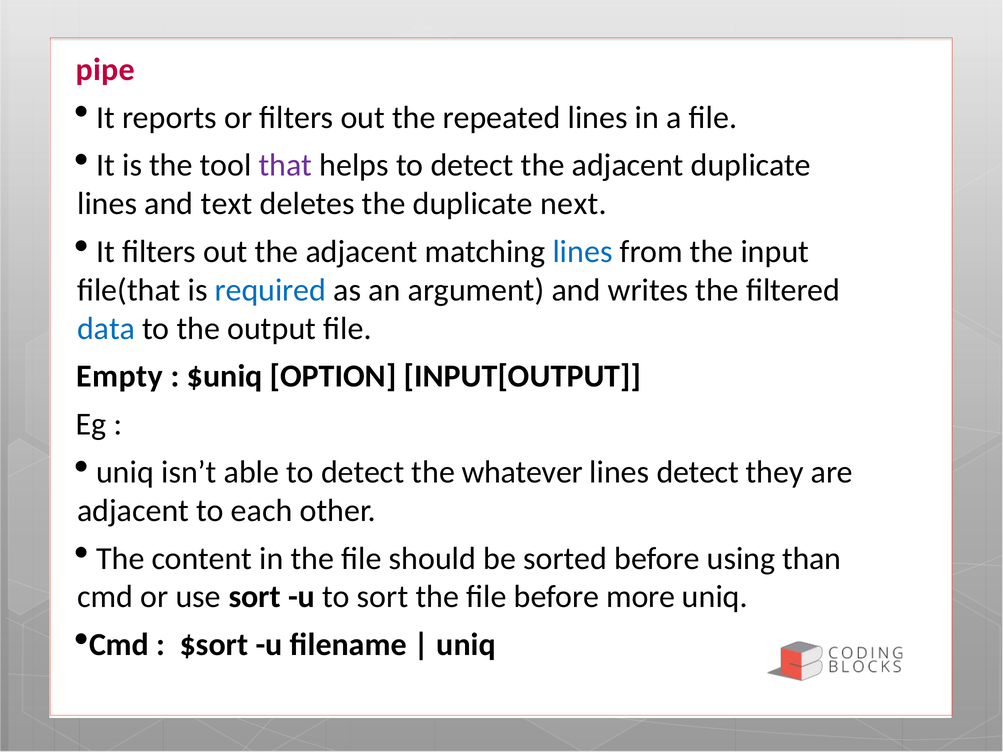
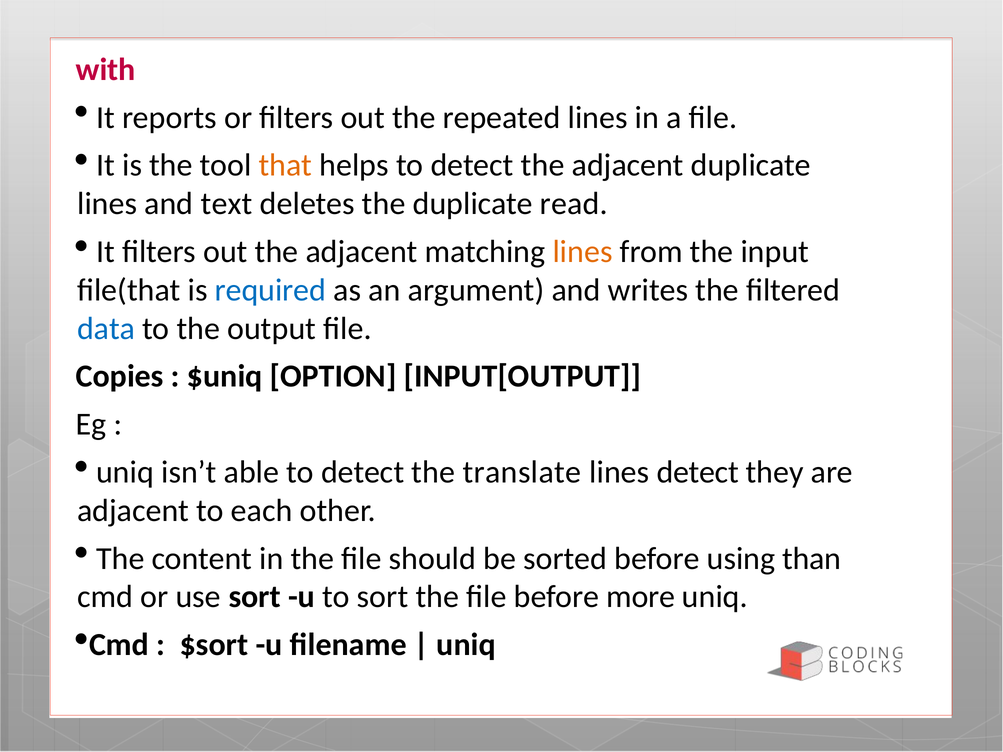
pipe: pipe -> with
that colour: purple -> orange
next: next -> read
lines at (583, 252) colour: blue -> orange
Empty: Empty -> Copies
whatever: whatever -> translate
